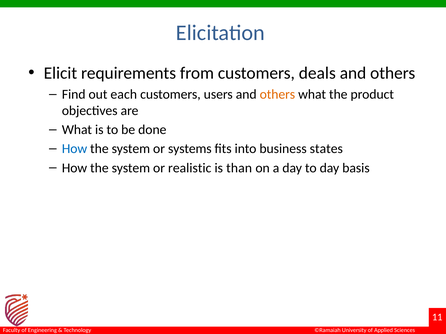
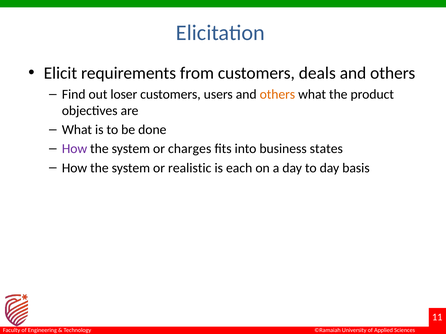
each: each -> loser
How at (74, 149) colour: blue -> purple
systems: systems -> charges
than: than -> each
